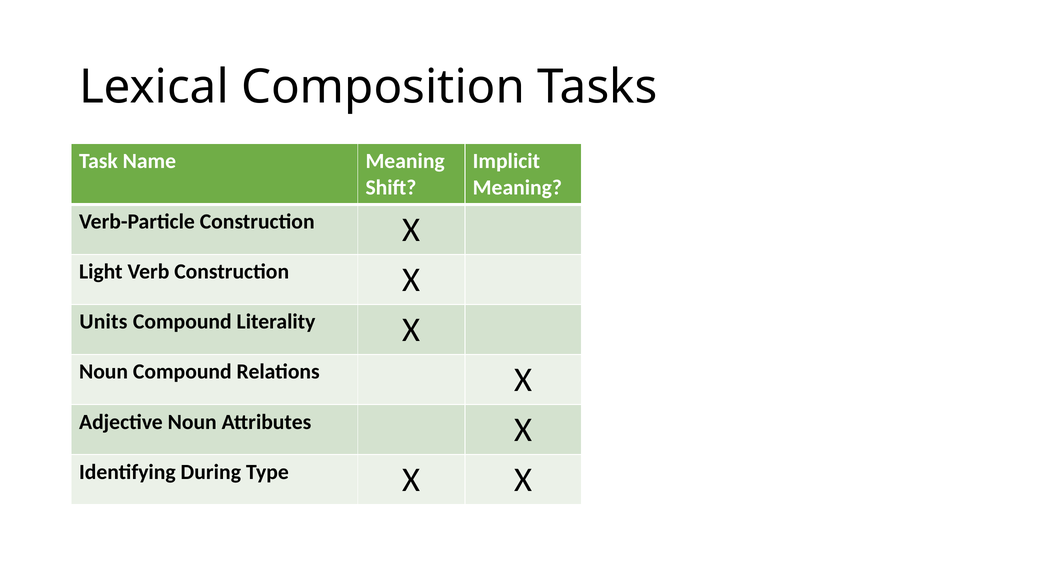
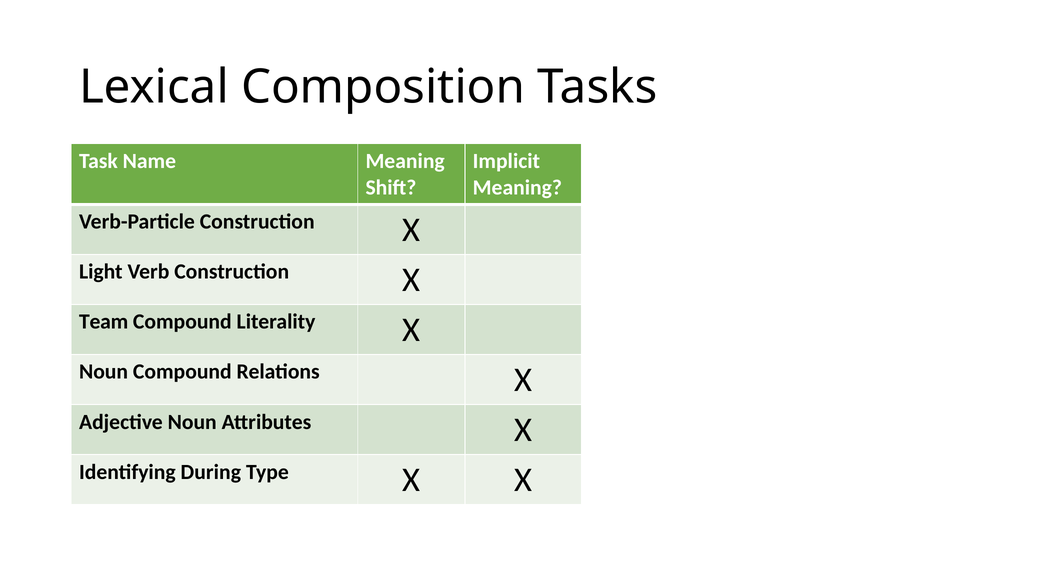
Units: Units -> Team
